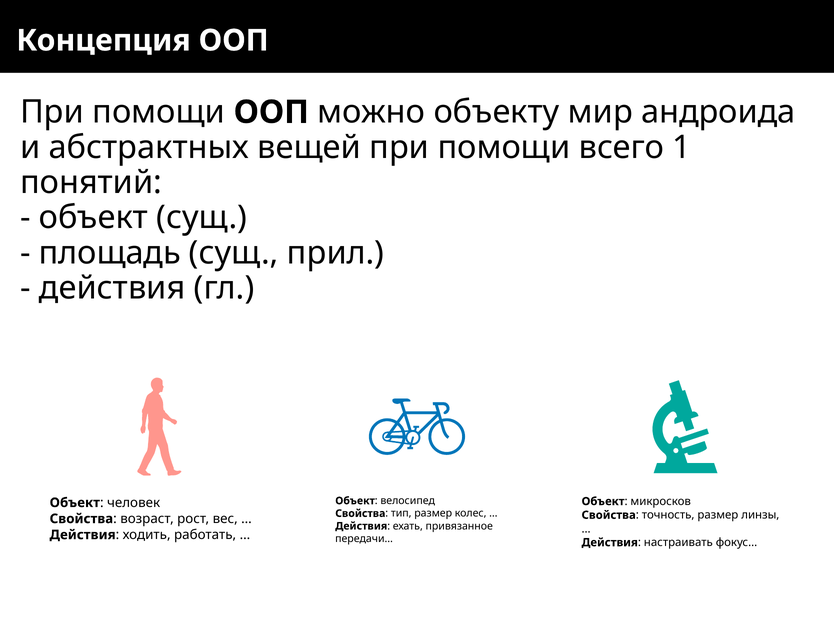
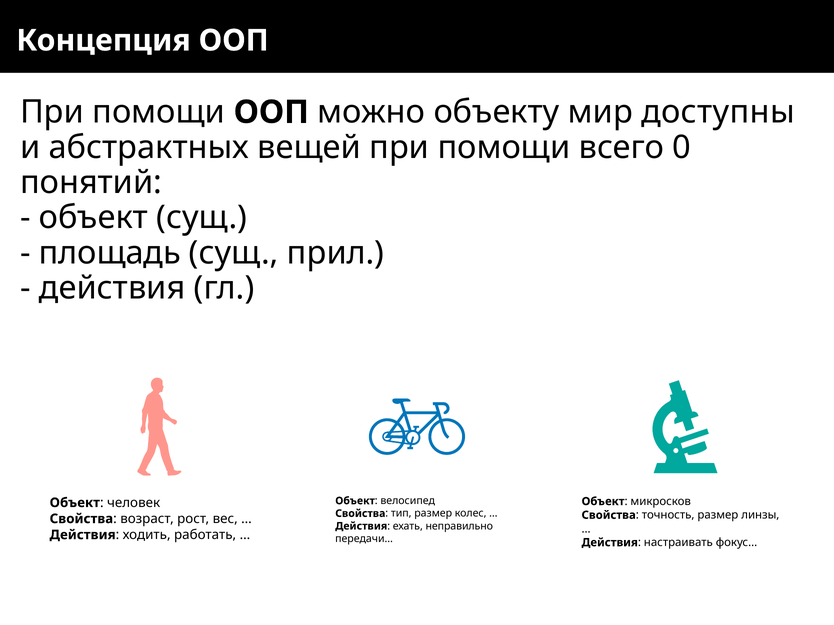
андроида: андроида -> доступны
1: 1 -> 0
привязанное: привязанное -> неправильно
